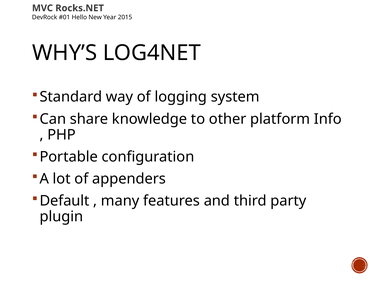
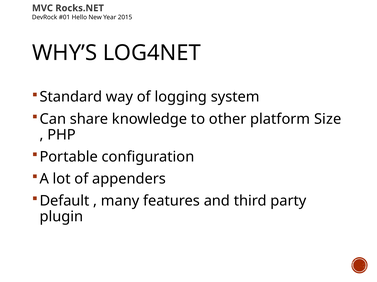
Info: Info -> Size
